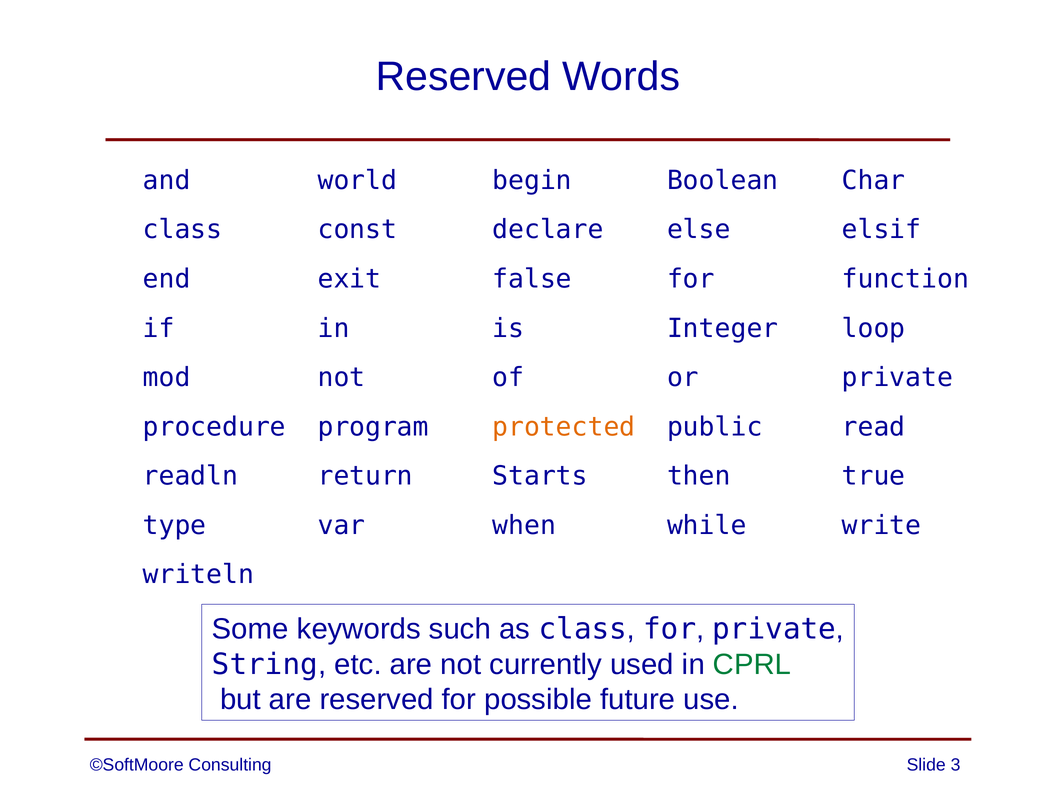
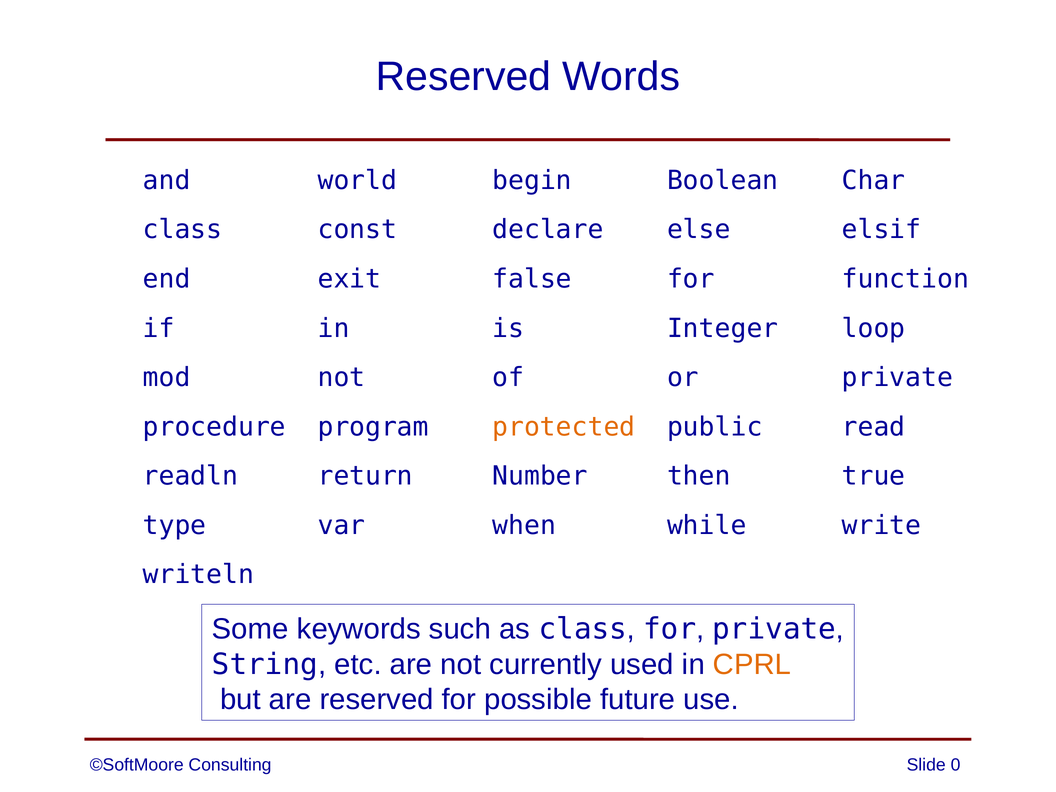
Starts: Starts -> Number
CPRL colour: green -> orange
3: 3 -> 0
